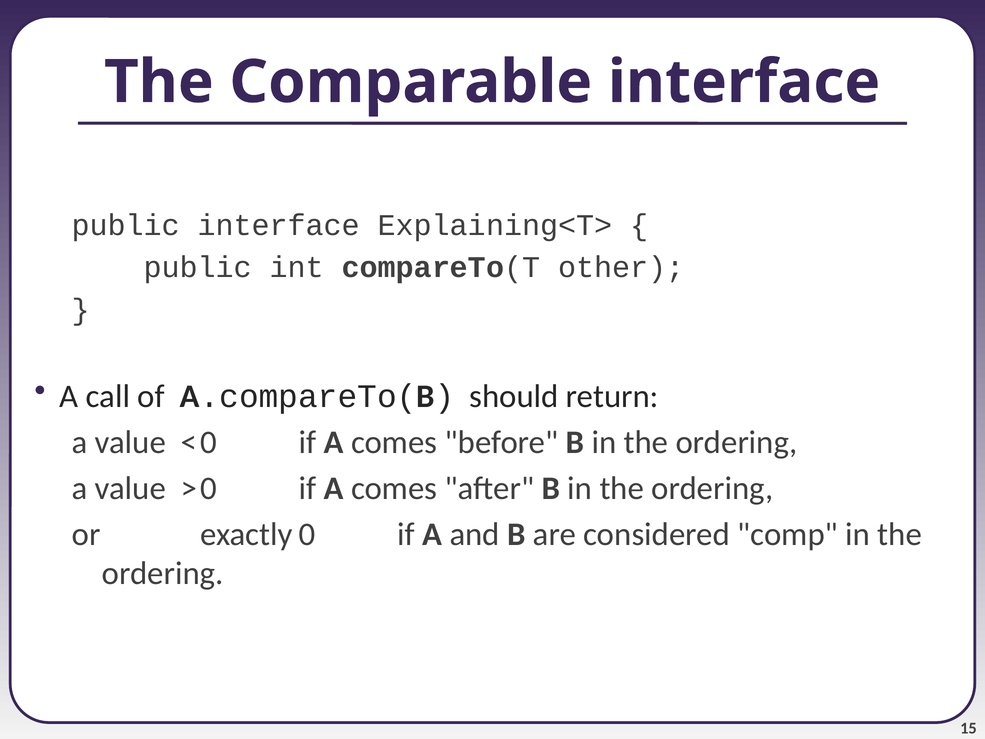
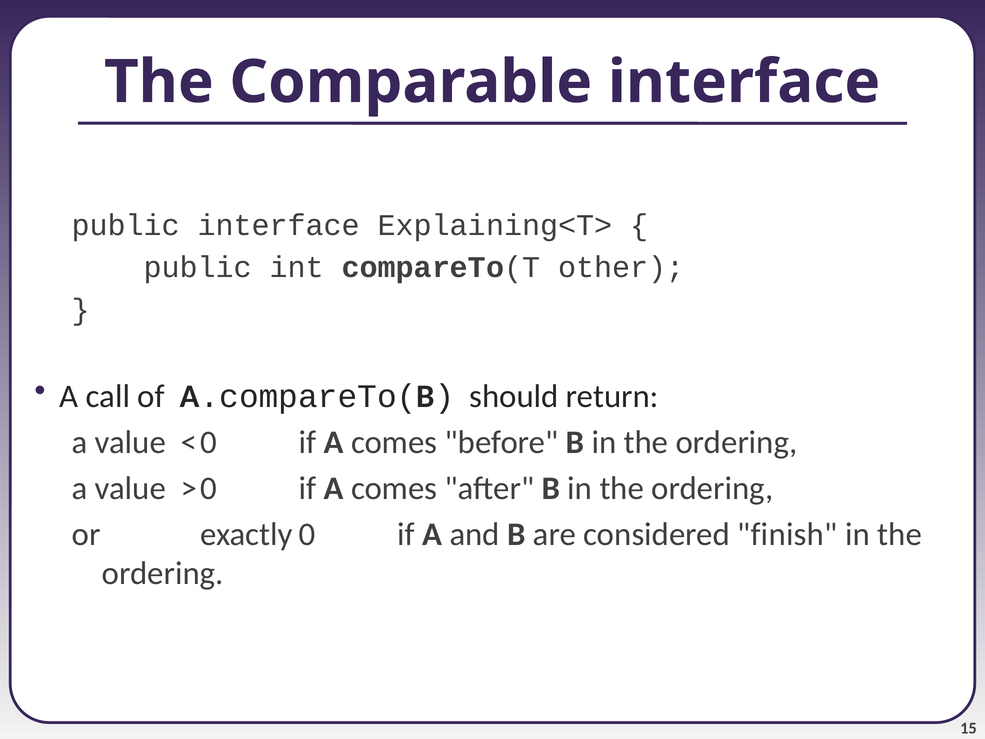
comp: comp -> finish
